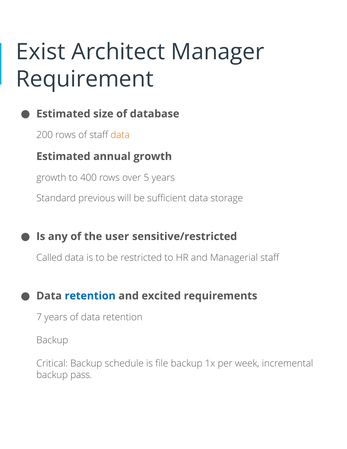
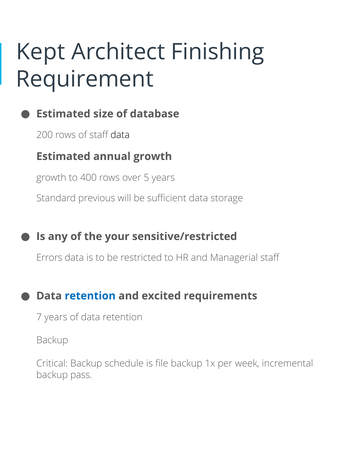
Exist: Exist -> Kept
Manager: Manager -> Finishing
data at (120, 135) colour: orange -> black
user: user -> your
Called: Called -> Errors
